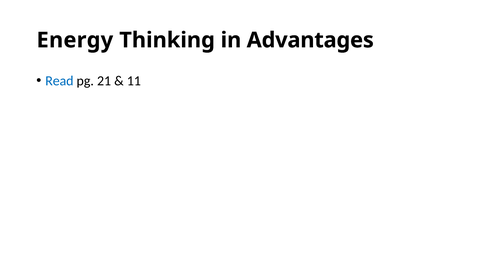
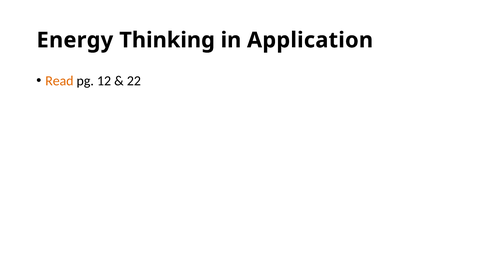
Advantages: Advantages -> Application
Read colour: blue -> orange
21: 21 -> 12
11: 11 -> 22
